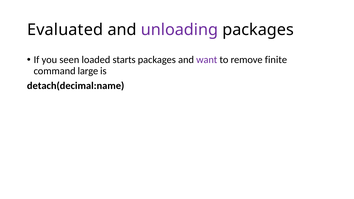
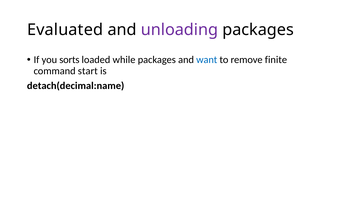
seen: seen -> sorts
starts: starts -> while
want colour: purple -> blue
large: large -> start
